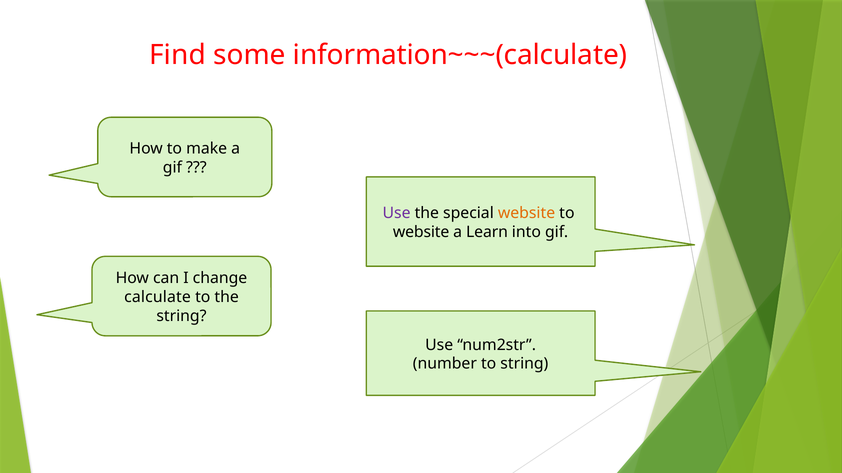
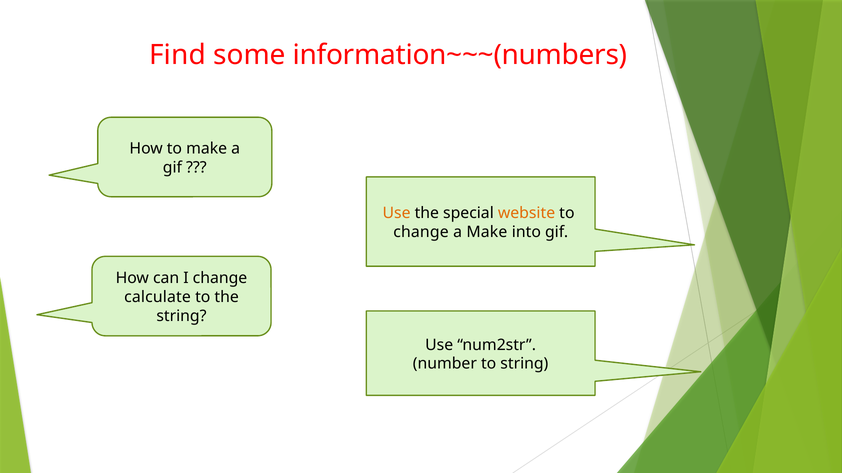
information~~~(calculate: information~~~(calculate -> information~~~(numbers
Use at (397, 214) colour: purple -> orange
website at (421, 232): website -> change
a Learn: Learn -> Make
